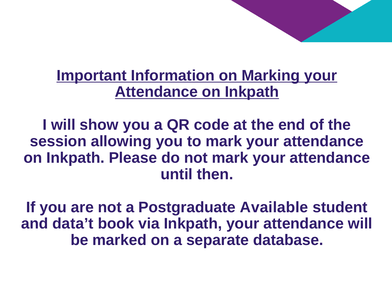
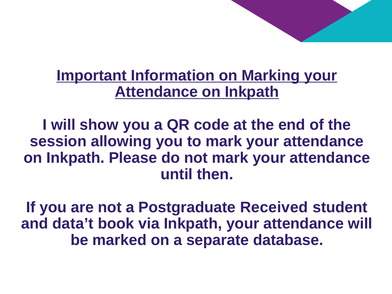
Available: Available -> Received
